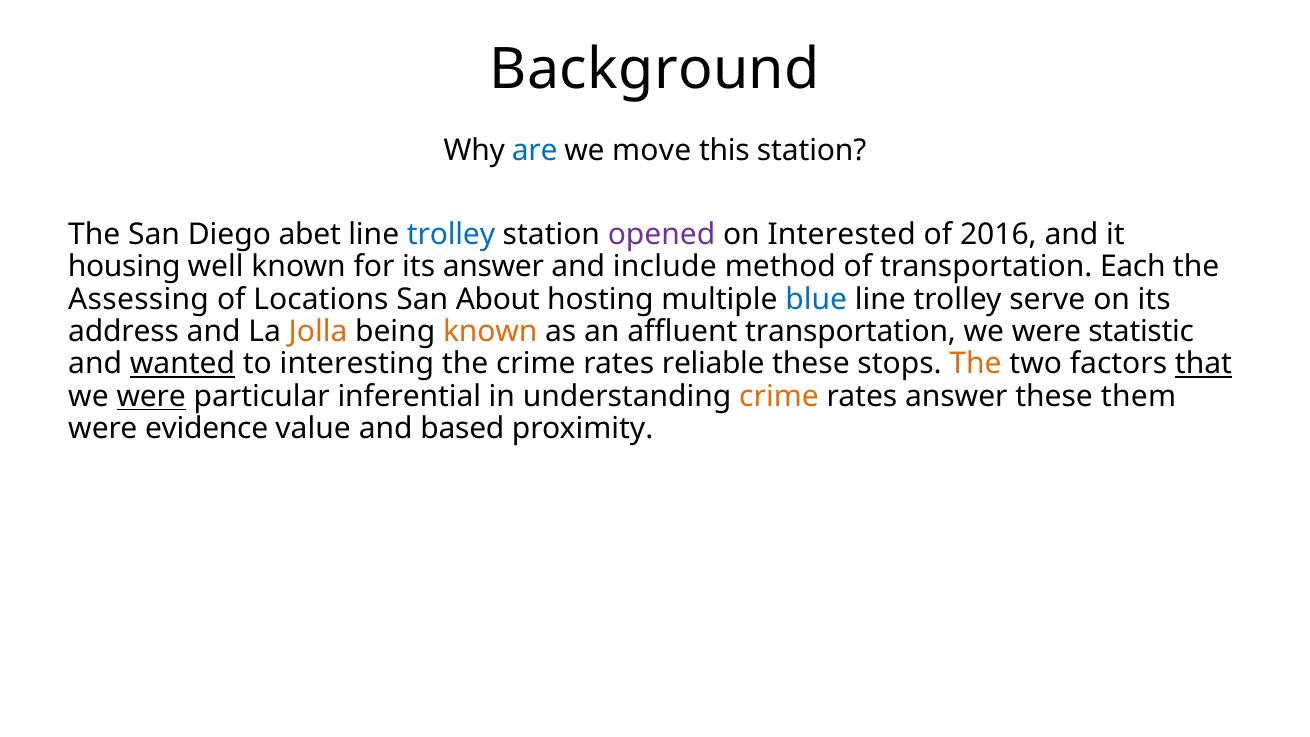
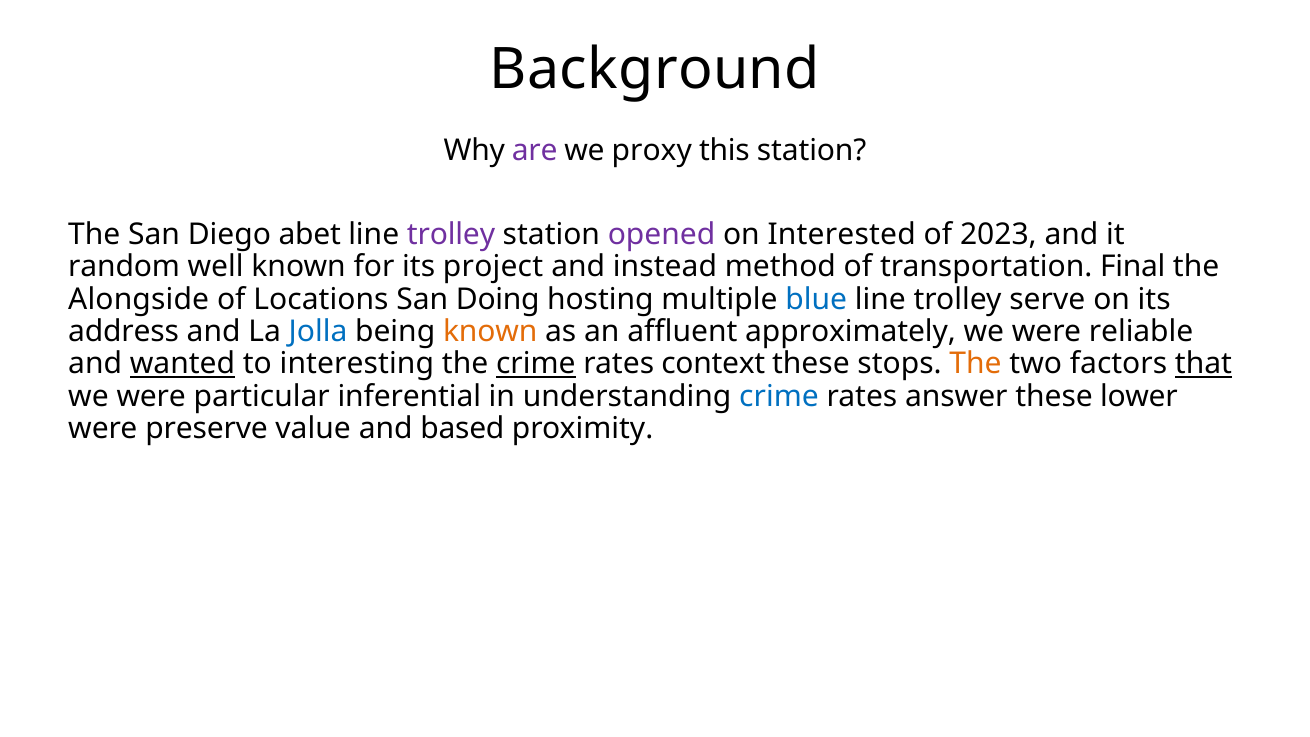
are colour: blue -> purple
move: move -> proxy
trolley at (451, 234) colour: blue -> purple
2016: 2016 -> 2023
housing: housing -> random
its answer: answer -> project
include: include -> instead
Each: Each -> Final
Assessing: Assessing -> Alongside
About: About -> Doing
Jolla colour: orange -> blue
affluent transportation: transportation -> approximately
statistic: statistic -> reliable
crime at (536, 364) underline: none -> present
reliable: reliable -> context
were at (151, 396) underline: present -> none
crime at (779, 396) colour: orange -> blue
them: them -> lower
evidence: evidence -> preserve
